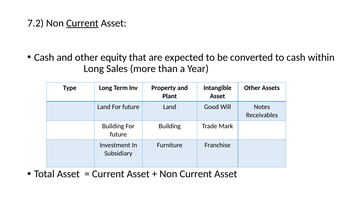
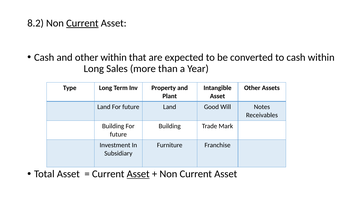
7.2: 7.2 -> 8.2
other equity: equity -> within
Asset at (138, 174) underline: none -> present
